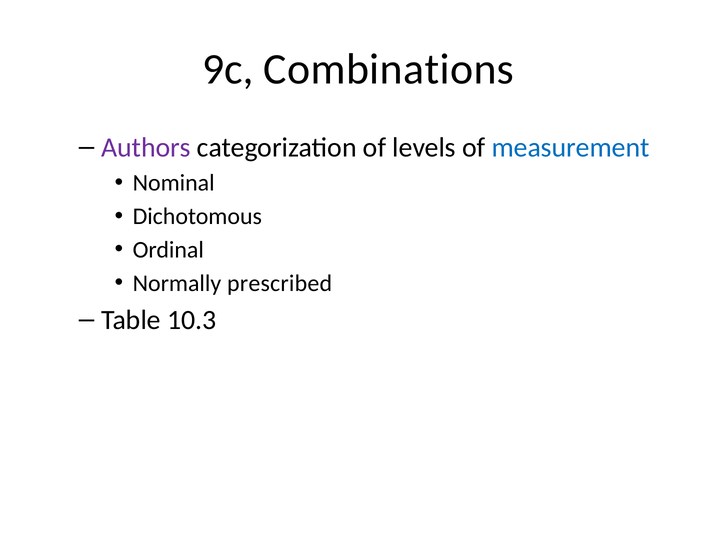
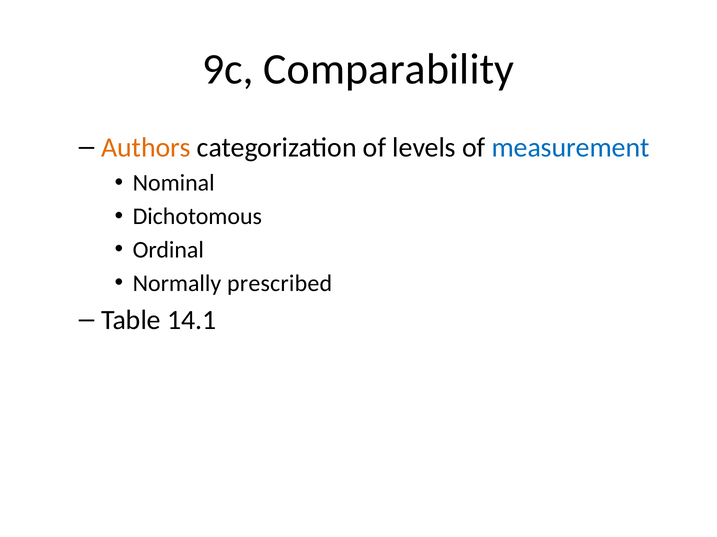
Combinations: Combinations -> Comparability
Authors colour: purple -> orange
10.3: 10.3 -> 14.1
